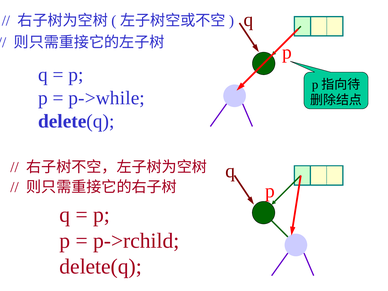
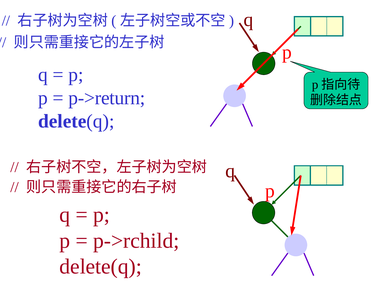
p->while: p->while -> p->return
